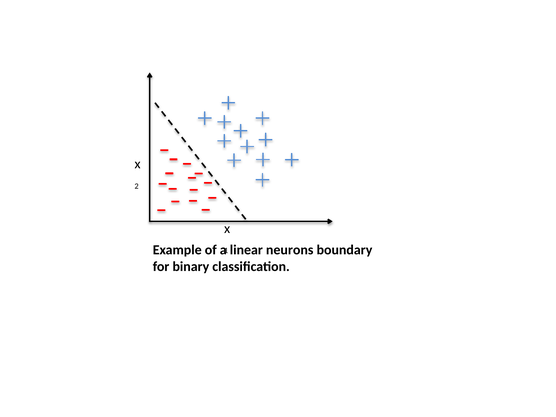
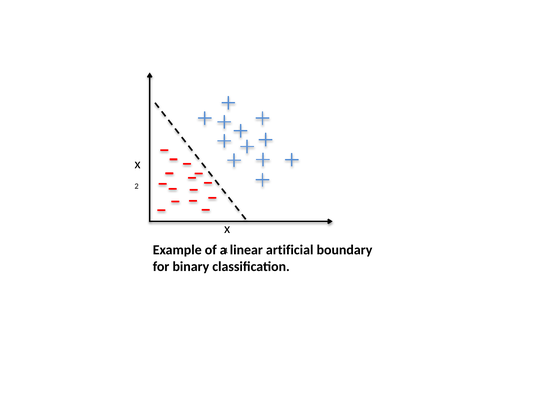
neurons: neurons -> artificial
